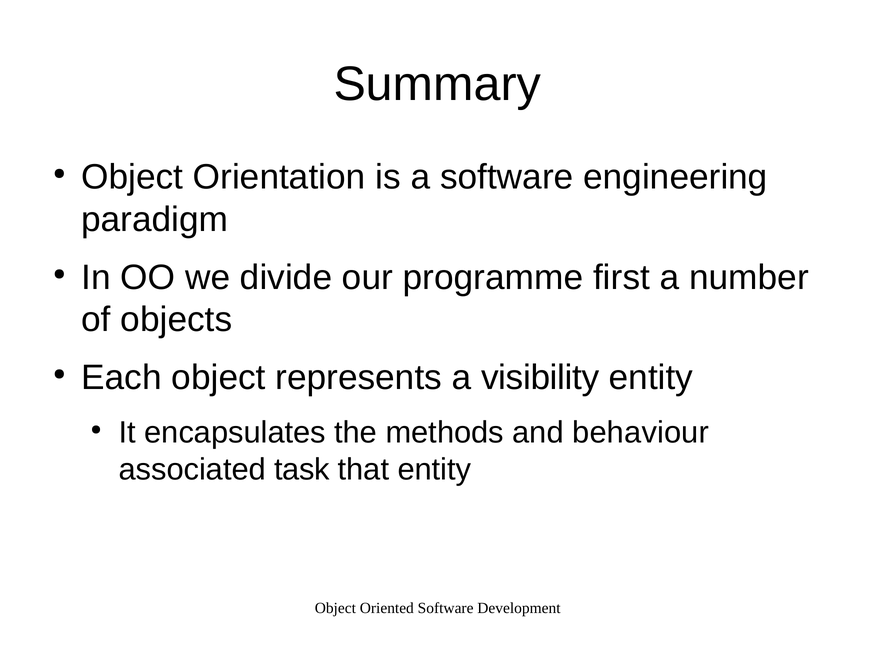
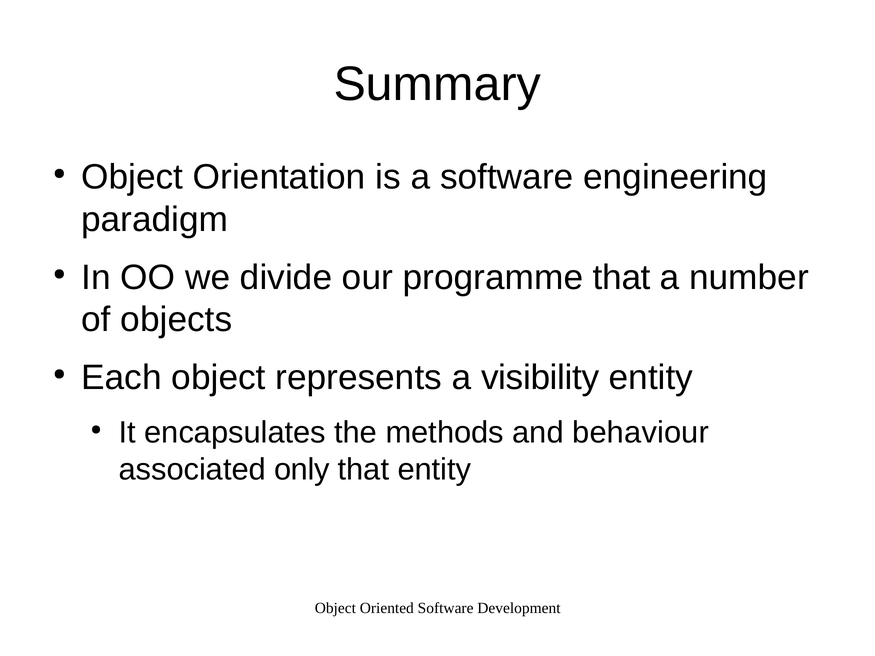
programme first: first -> that
task: task -> only
